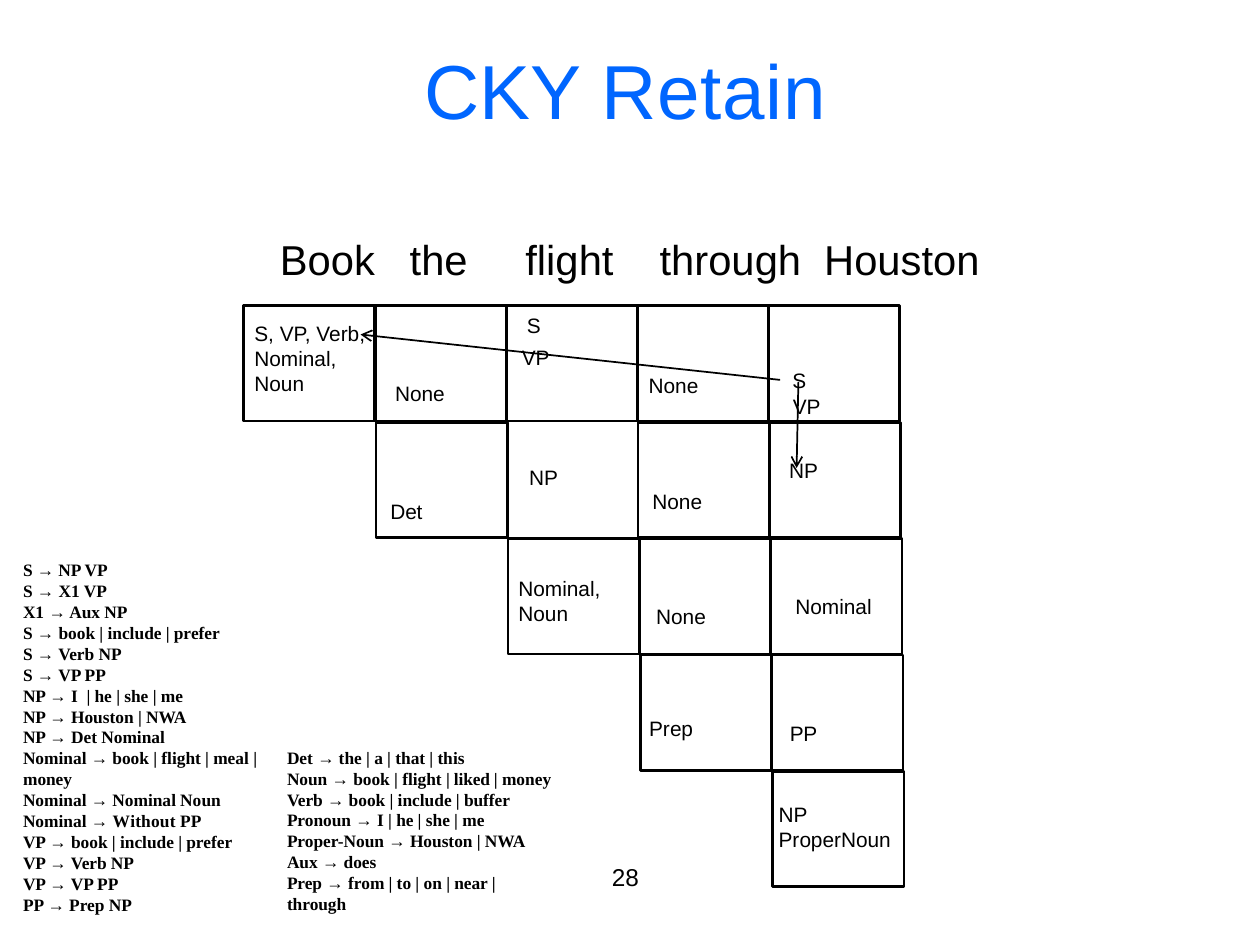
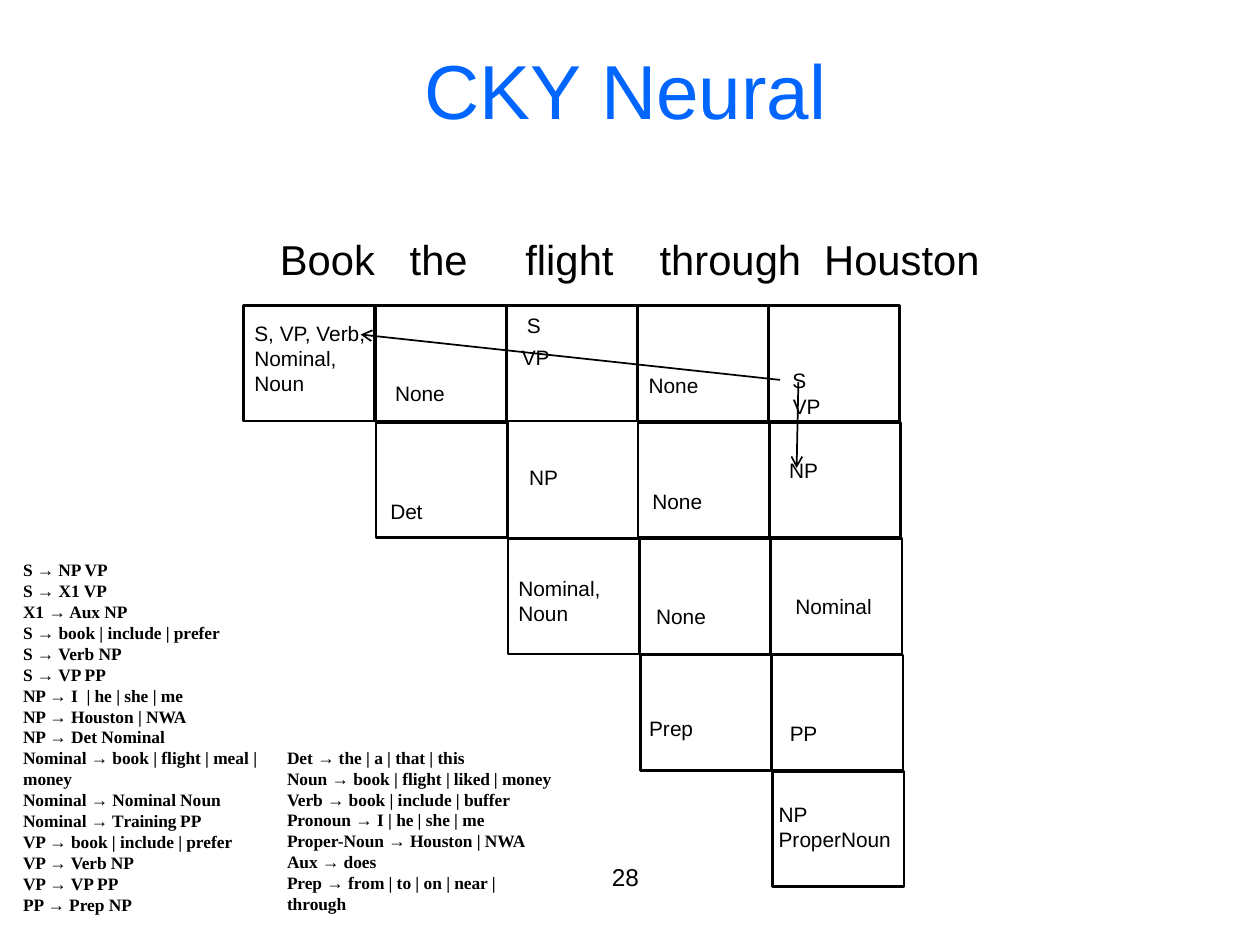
Retain: Retain -> Neural
Without: Without -> Training
